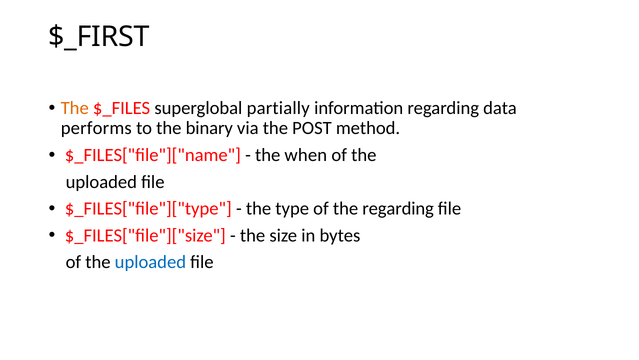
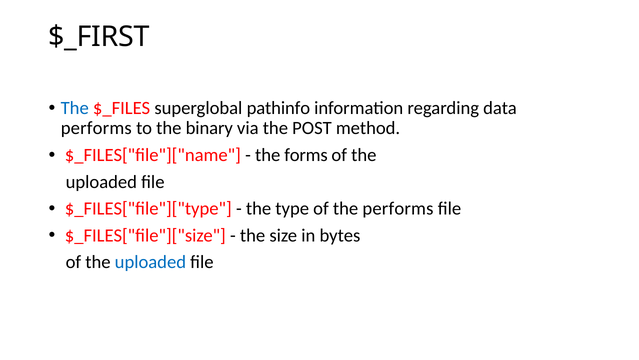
The at (75, 108) colour: orange -> blue
partially: partially -> pathinfo
when: when -> forms
the regarding: regarding -> performs
